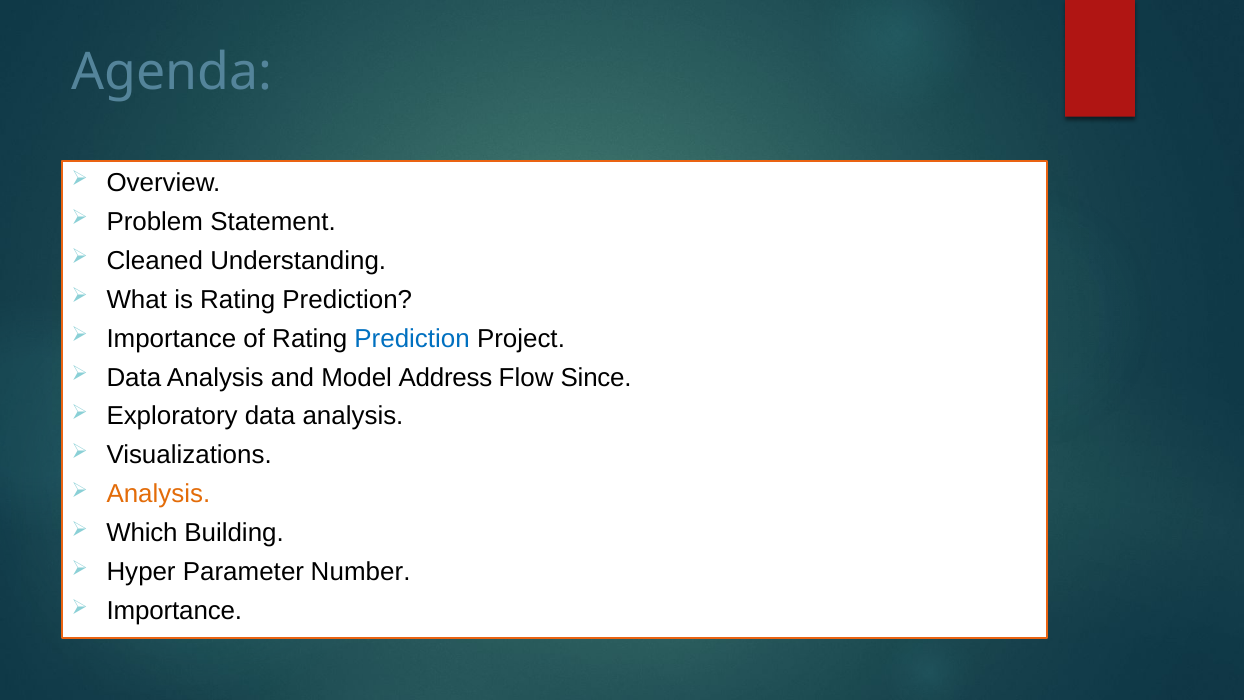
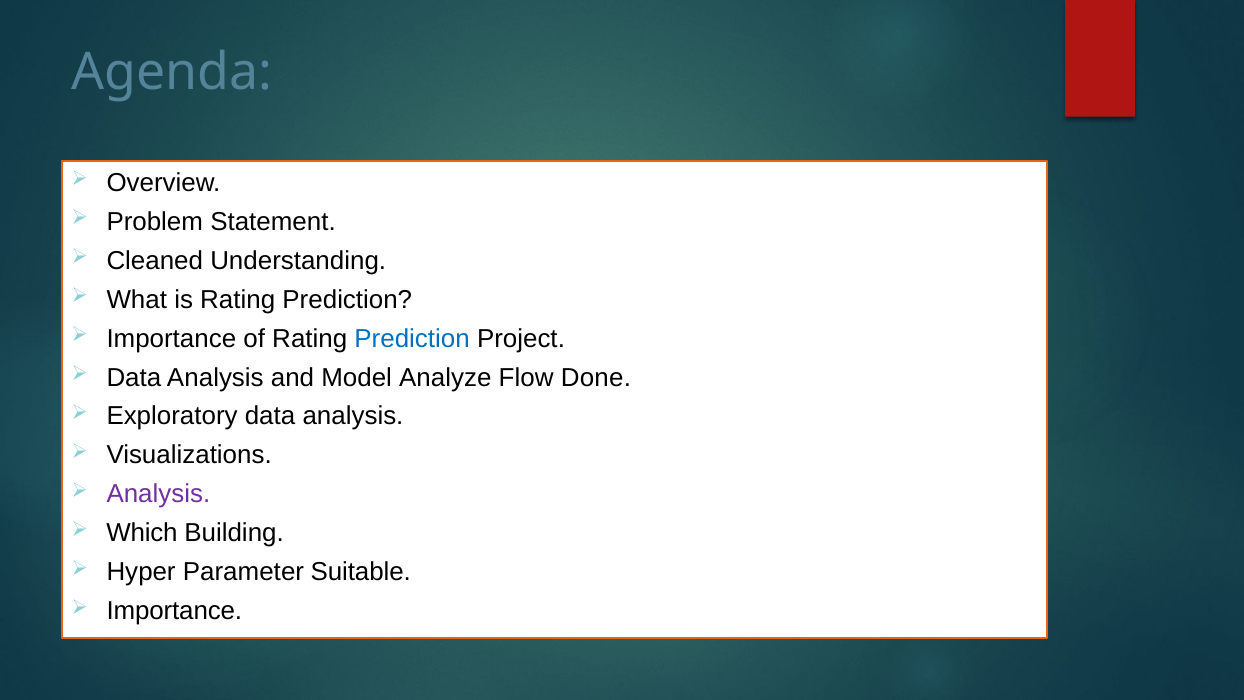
Address: Address -> Analyze
Since: Since -> Done
Analysis at (158, 494) colour: orange -> purple
Number: Number -> Suitable
